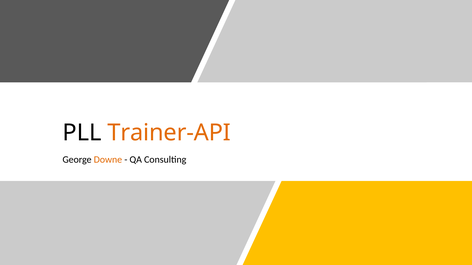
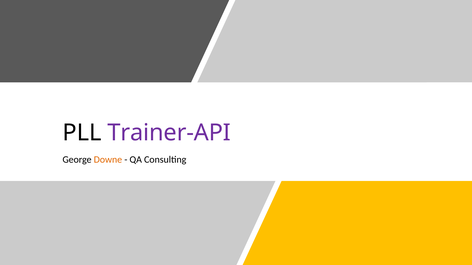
Trainer-API colour: orange -> purple
